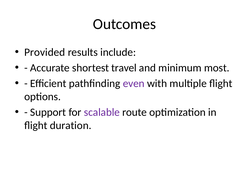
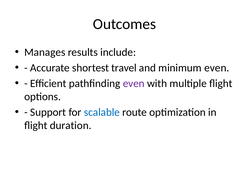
Provided: Provided -> Manages
minimum most: most -> even
scalable colour: purple -> blue
